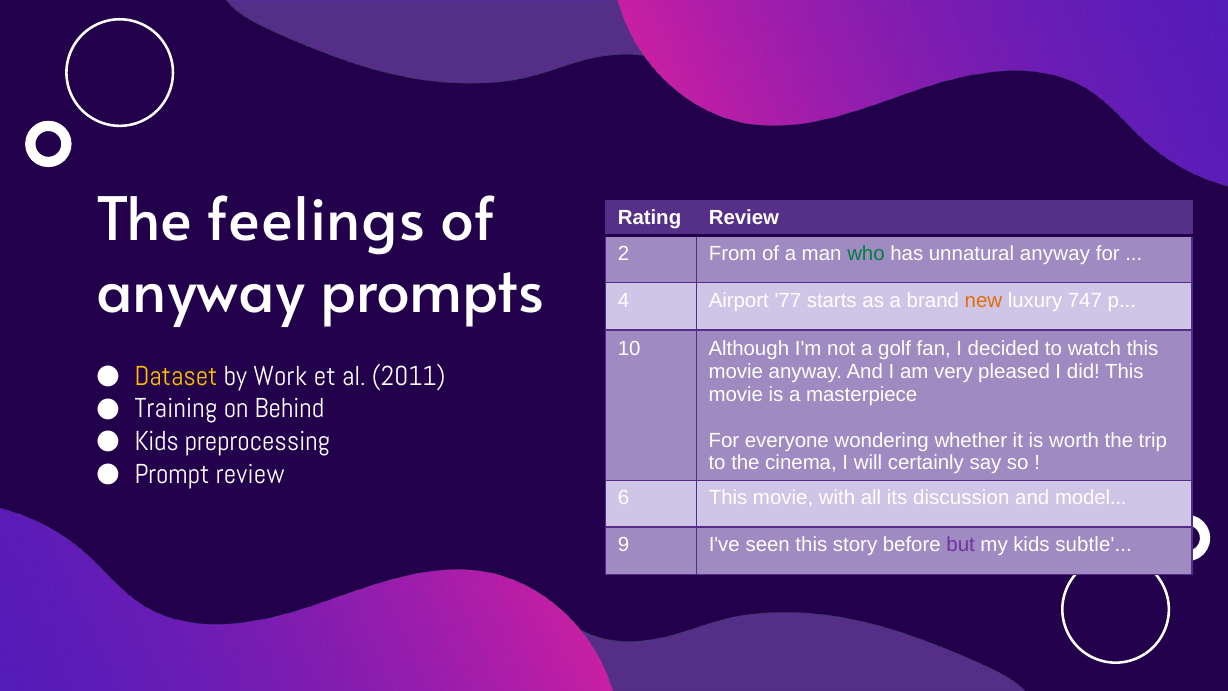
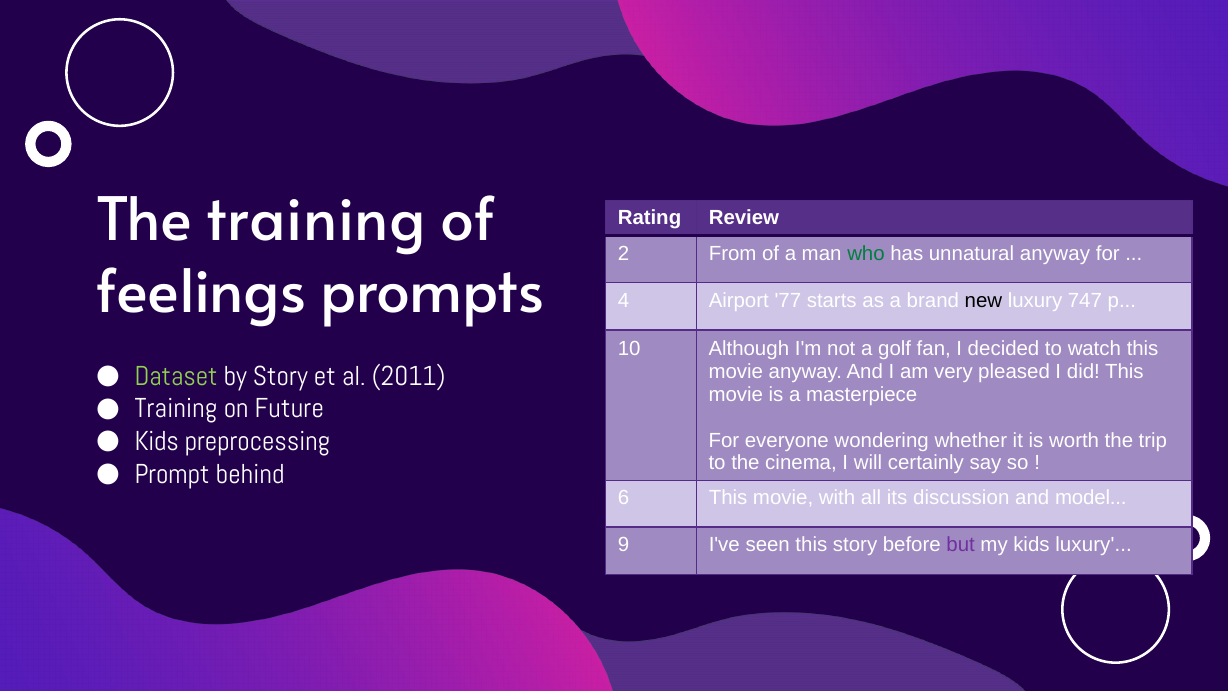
The feelings: feelings -> training
anyway at (201, 293): anyway -> feelings
new colour: orange -> black
Dataset colour: yellow -> light green
by Work: Work -> Story
Behind: Behind -> Future
Prompt review: review -> behind
kids subtle: subtle -> luxury
